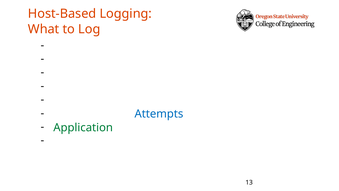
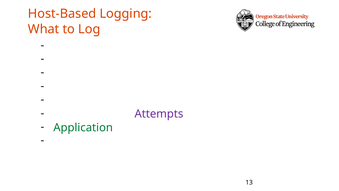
Attempts at (159, 114) colour: blue -> purple
